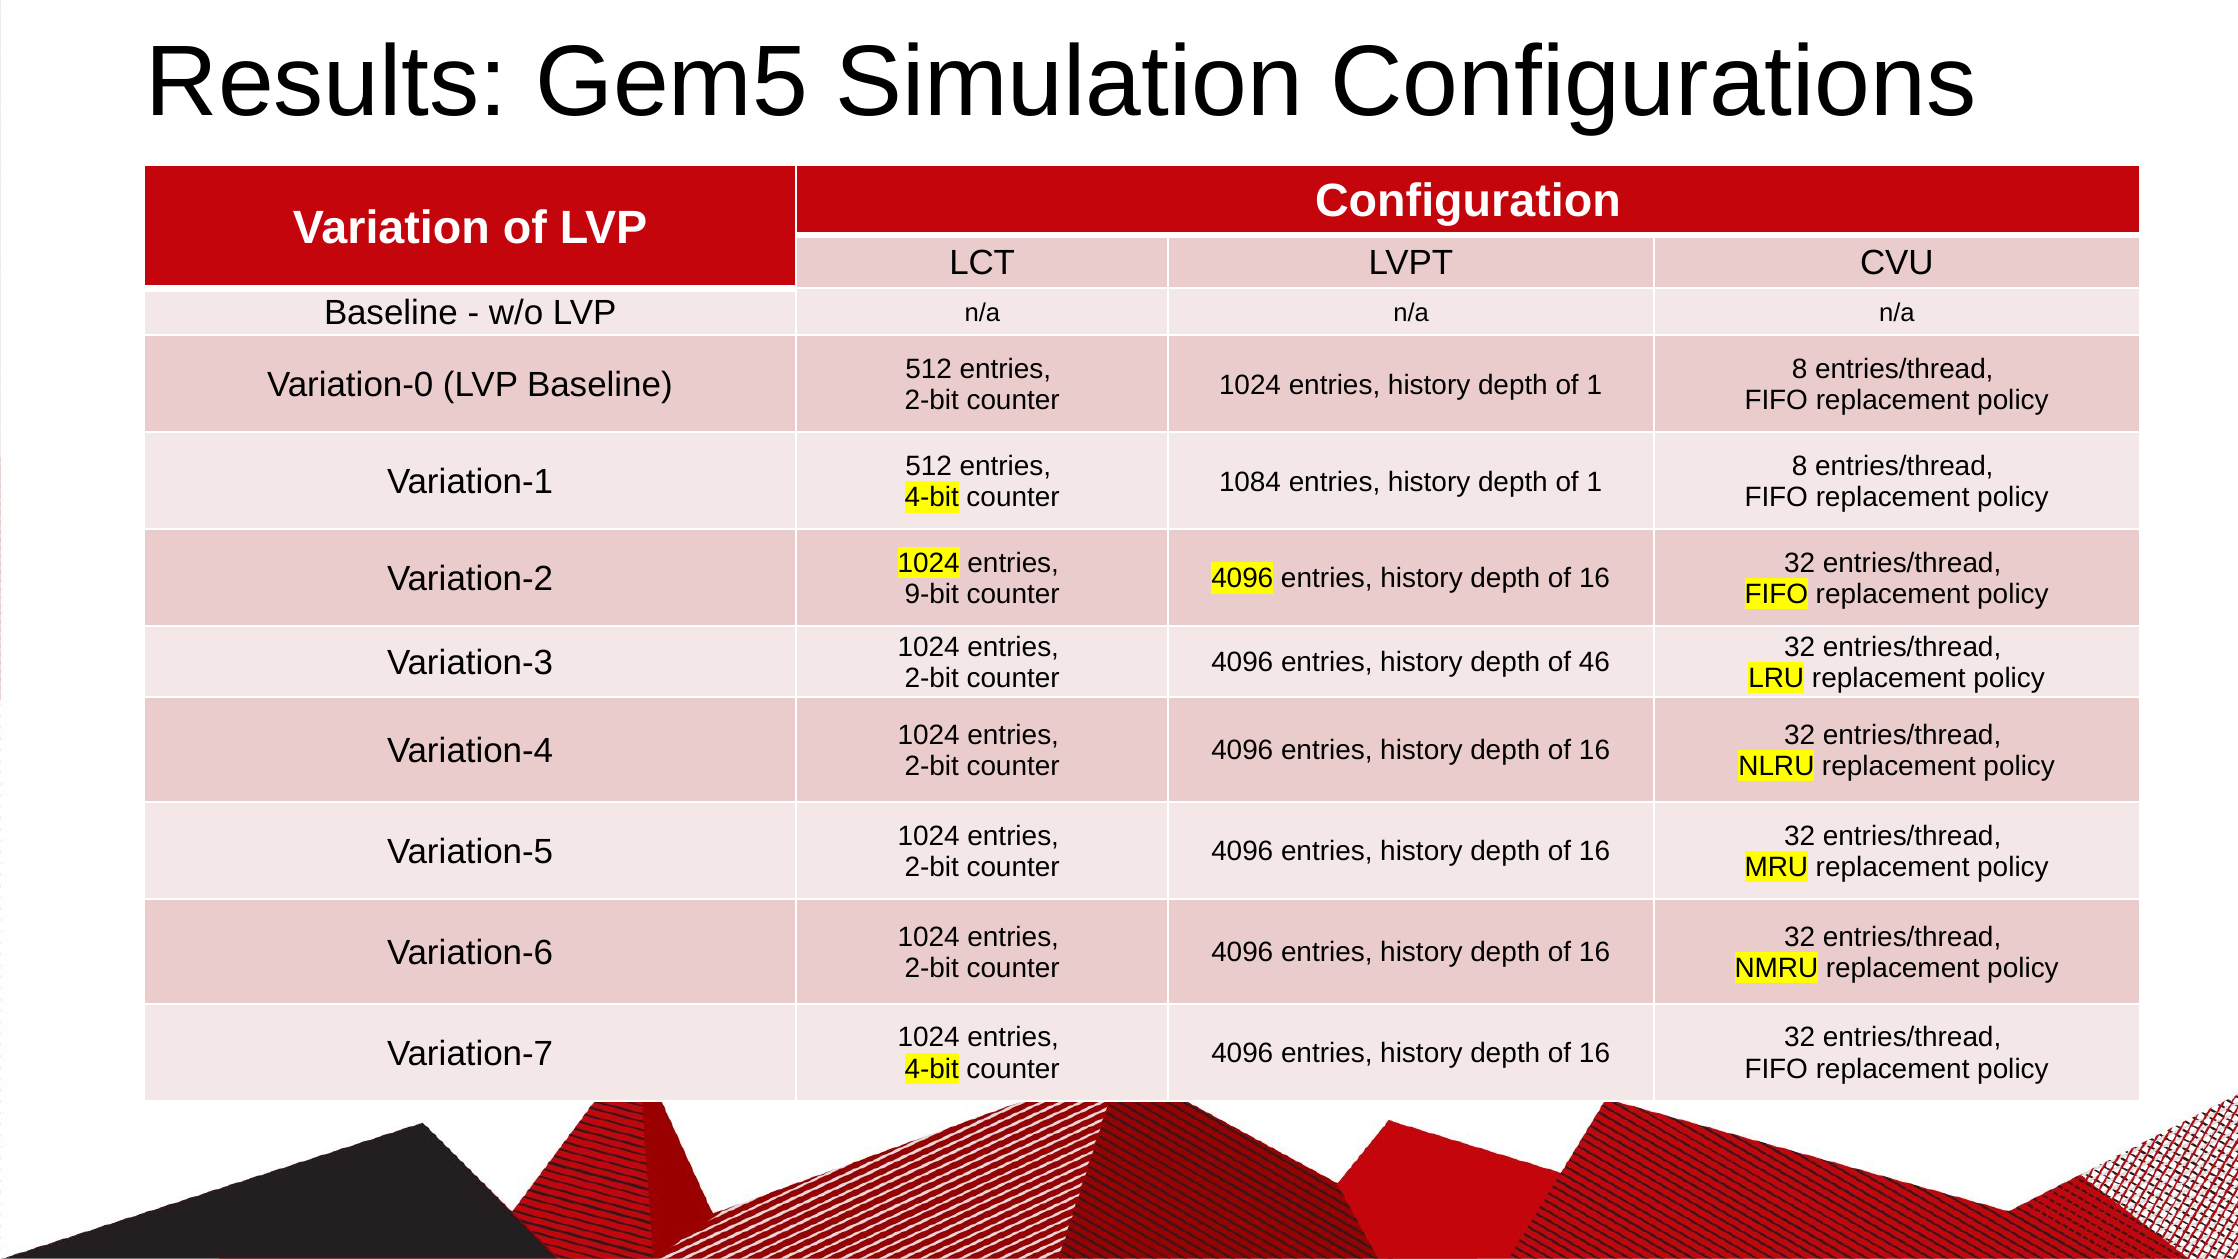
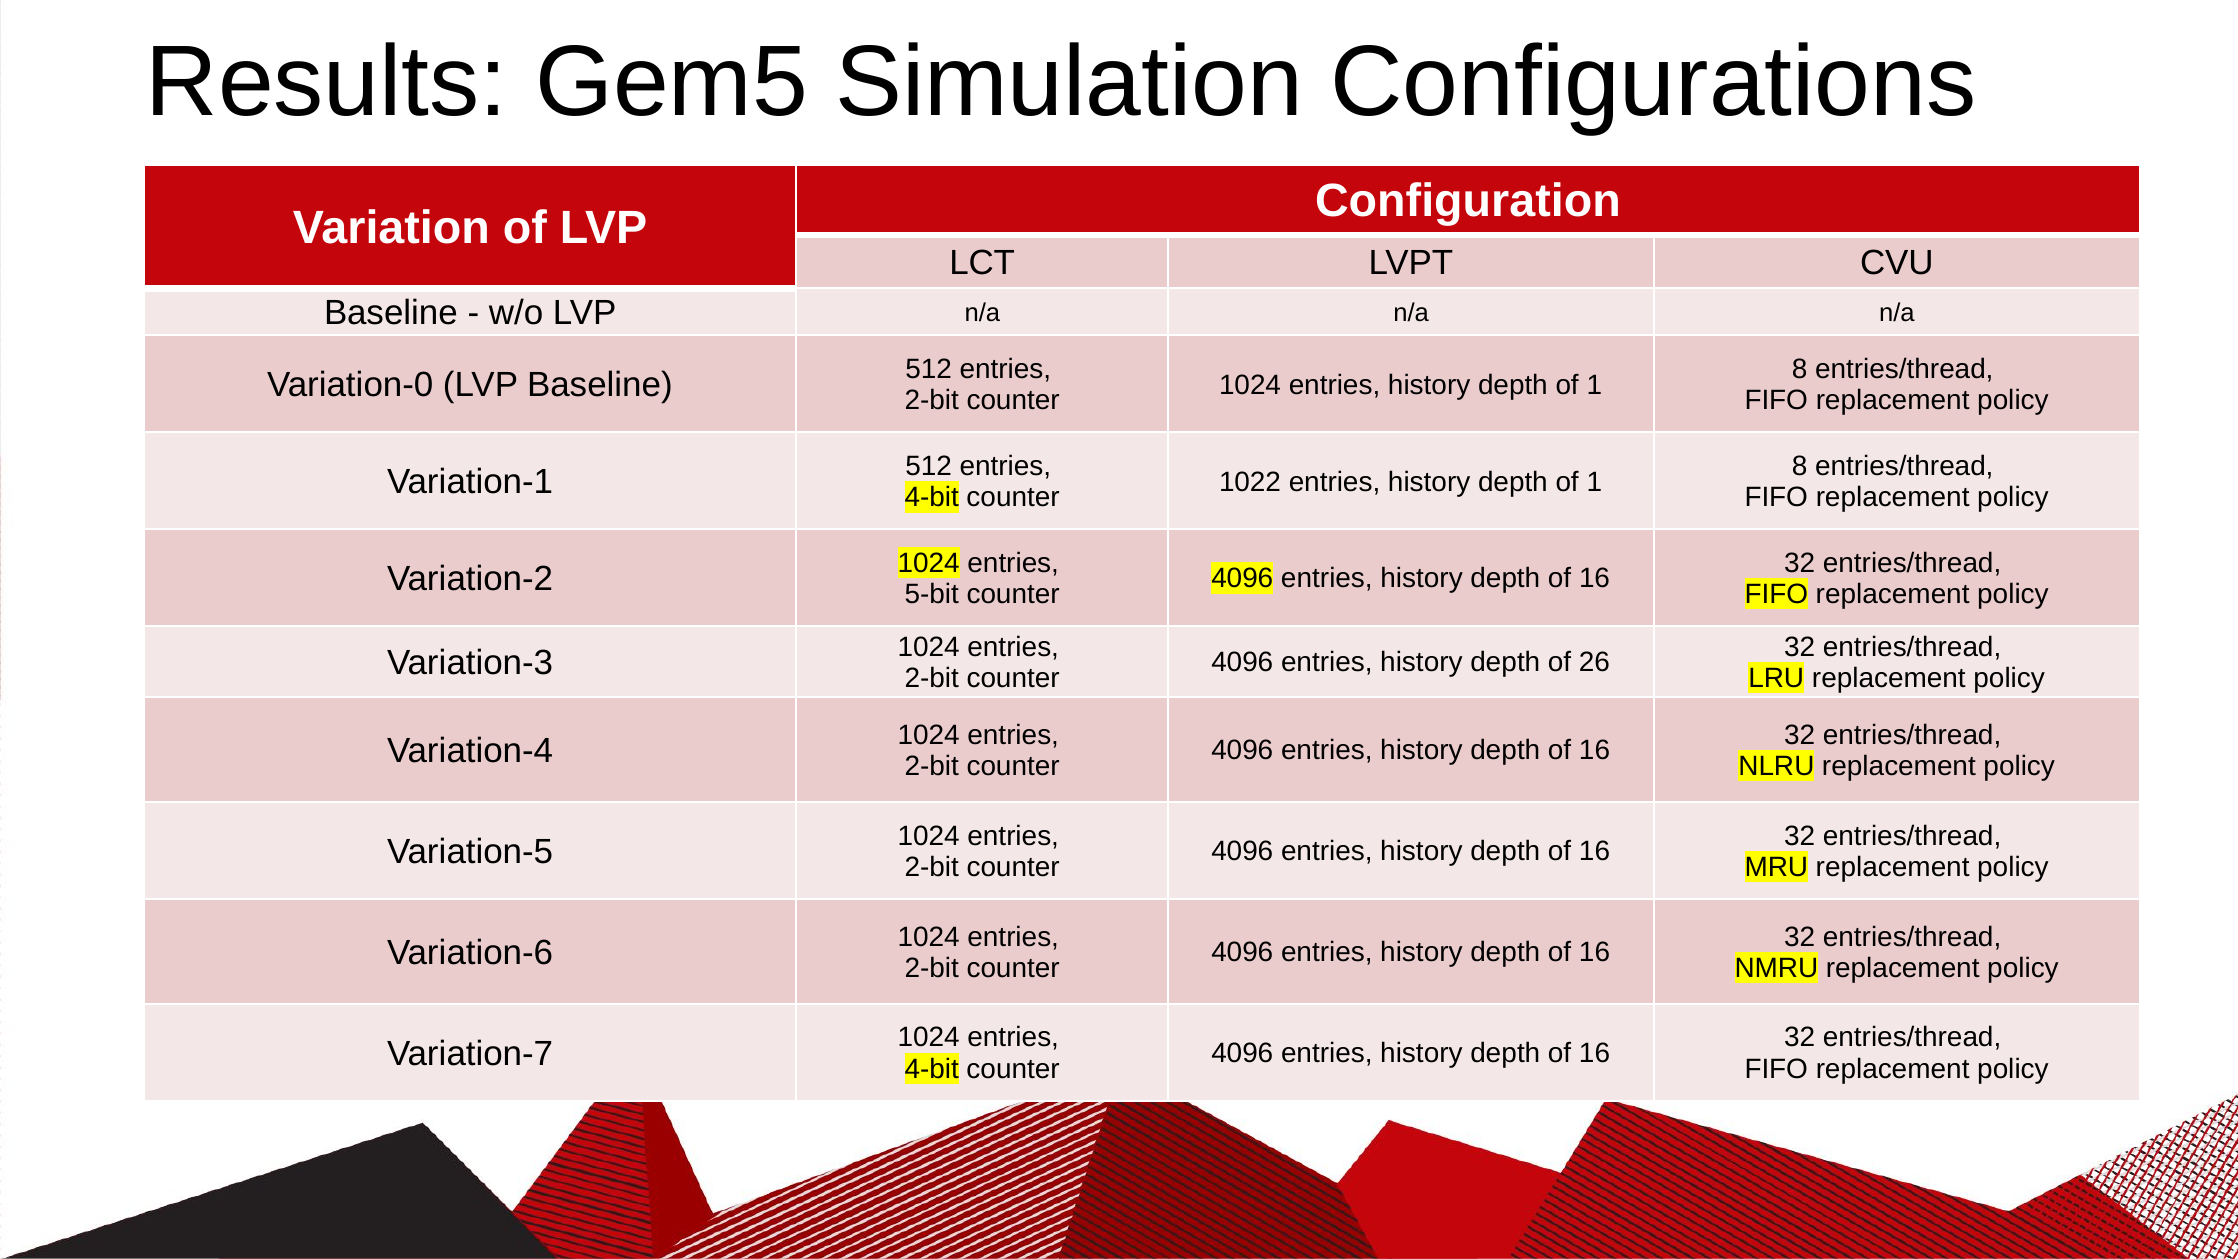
1084: 1084 -> 1022
9-bit: 9-bit -> 5-bit
46: 46 -> 26
